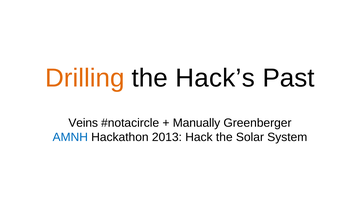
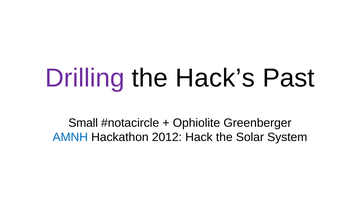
Drilling colour: orange -> purple
Veins: Veins -> Small
Manually: Manually -> Ophiolite
2013: 2013 -> 2012
